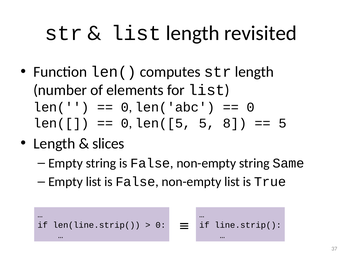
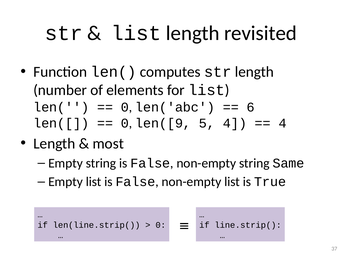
0 at (251, 107): 0 -> 6
len([5: len([5 -> len([9
5 8: 8 -> 4
5 at (283, 123): 5 -> 4
slices: slices -> most
